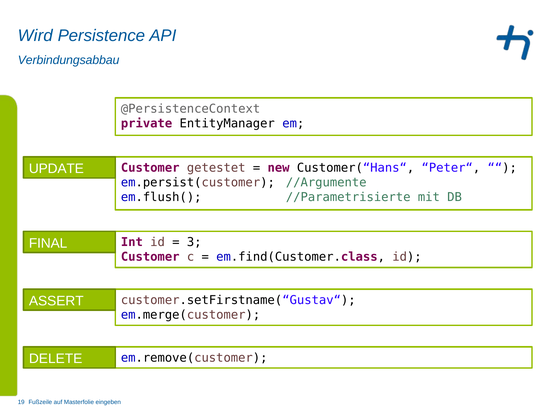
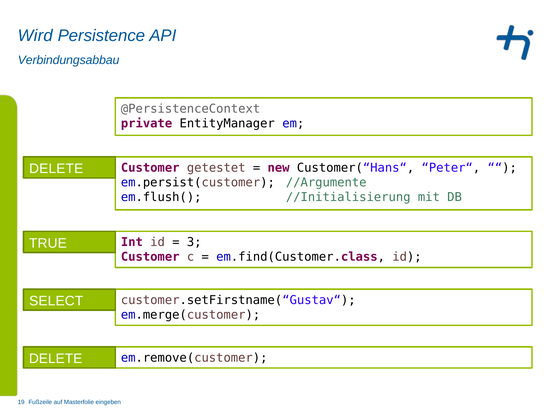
UPDATE at (56, 169): UPDATE -> DELETE
//Parametrisierte: //Parametrisierte -> //Initialisierung
FINAL: FINAL -> TRUE
ASSERT: ASSERT -> SELECT
